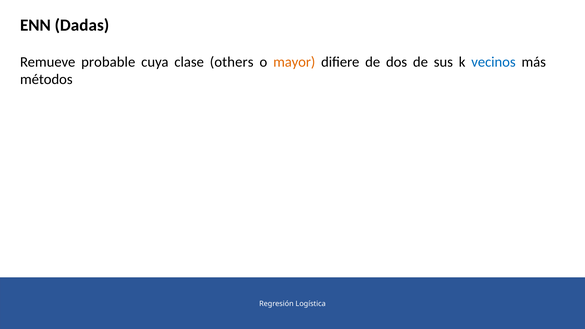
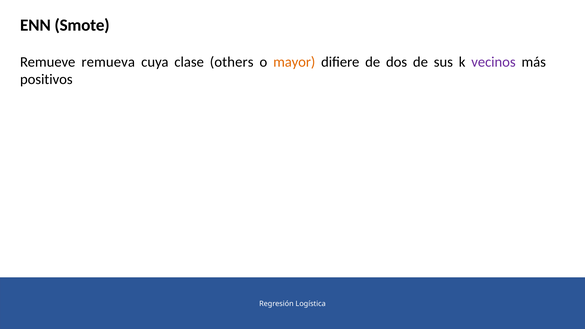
Dadas: Dadas -> Smote
probable: probable -> remueva
vecinos colour: blue -> purple
métodos: métodos -> positivos
